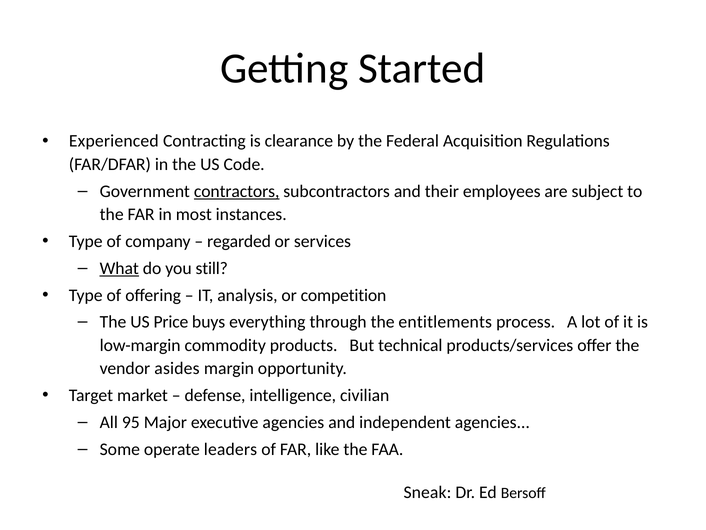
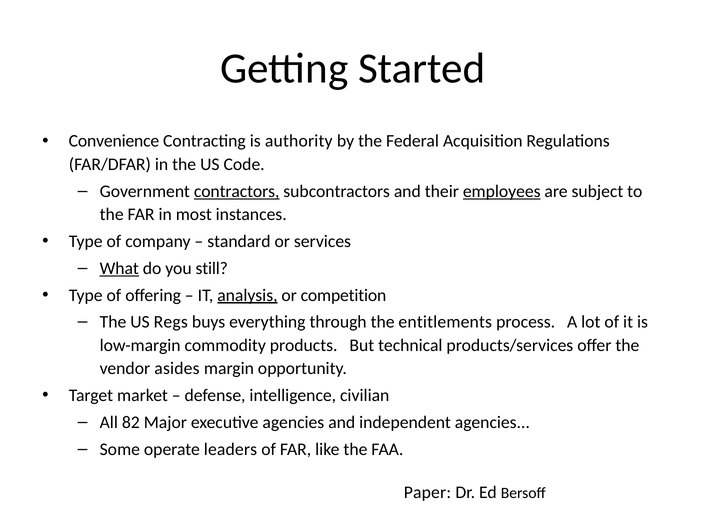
Experienced: Experienced -> Convenience
clearance: clearance -> authority
employees underline: none -> present
regarded: regarded -> standard
analysis underline: none -> present
Price: Price -> Regs
95: 95 -> 82
Sneak: Sneak -> Paper
